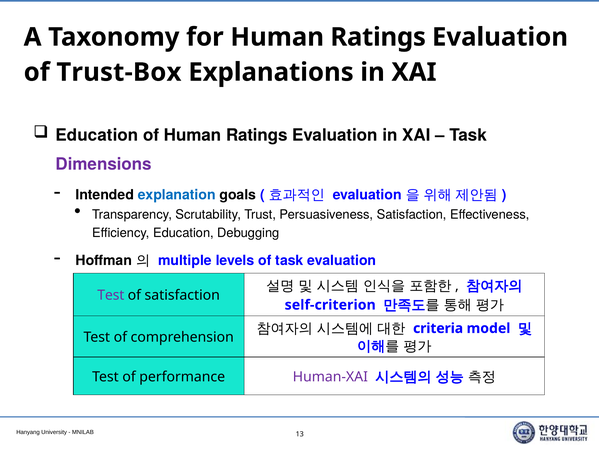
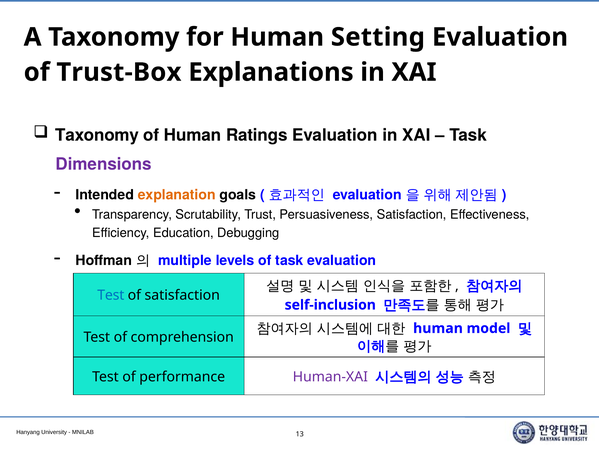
for Human Ratings: Ratings -> Setting
Education at (97, 135): Education -> Taxonomy
explanation colour: blue -> orange
Test at (111, 295) colour: purple -> blue
self-criterion: self-criterion -> self-inclusion
criteria at (438, 328): criteria -> human
